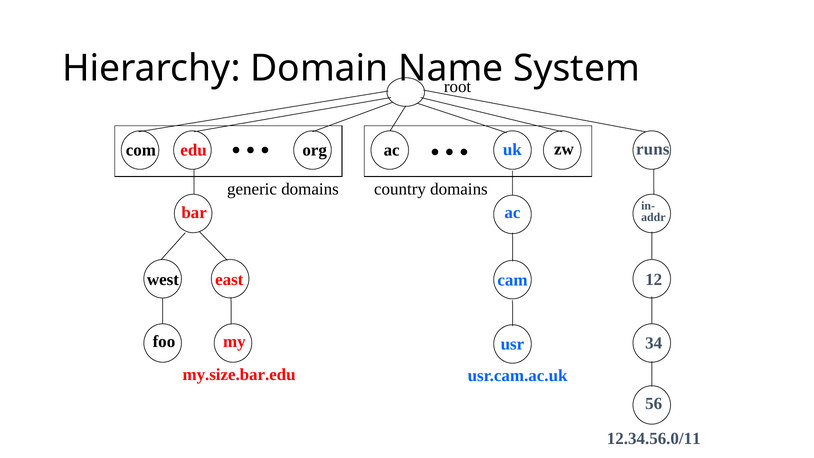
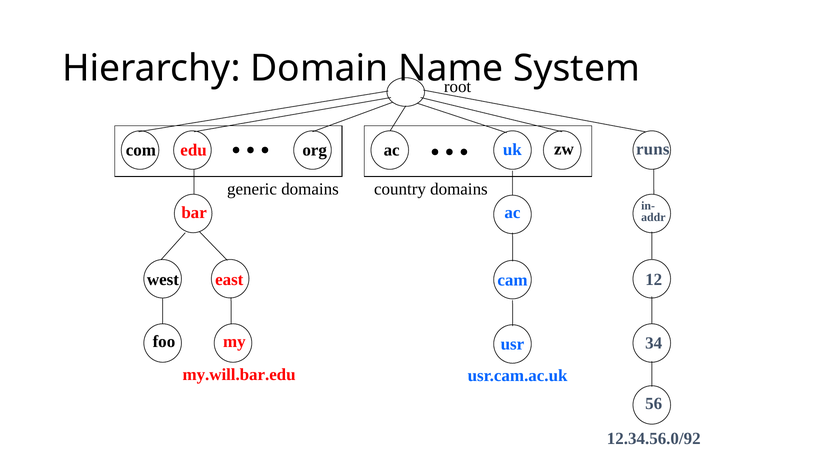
my.size.bar.edu: my.size.bar.edu -> my.will.bar.edu
12.34.56.0/11: 12.34.56.0/11 -> 12.34.56.0/92
